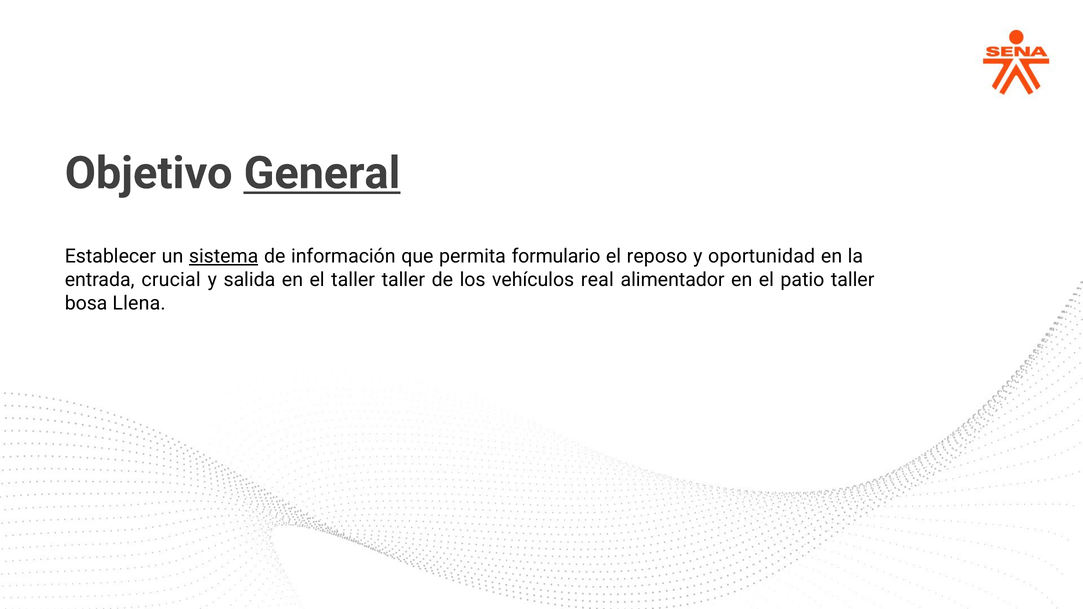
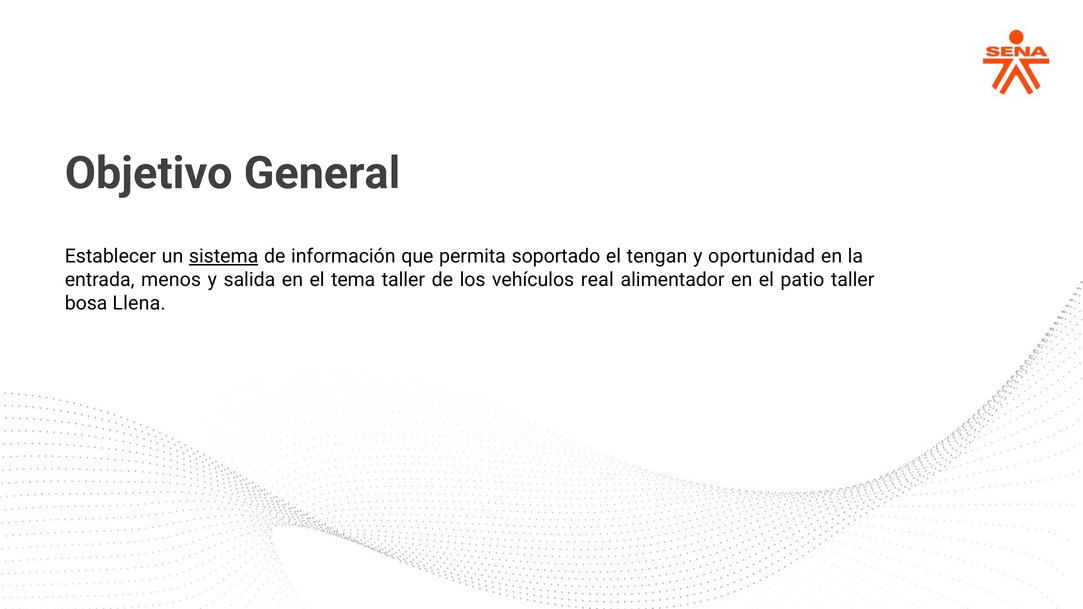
General underline: present -> none
formulario: formulario -> soportado
reposo: reposo -> tengan
crucial: crucial -> menos
el taller: taller -> tema
